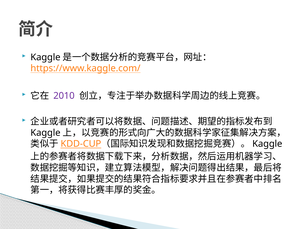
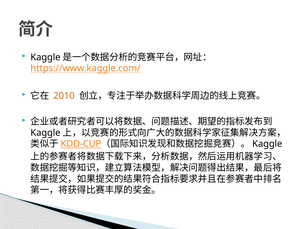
2010 colour: purple -> orange
